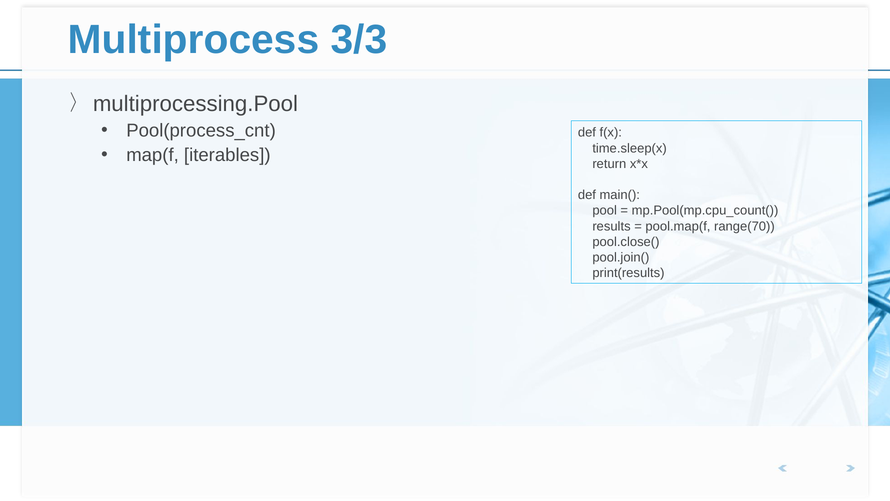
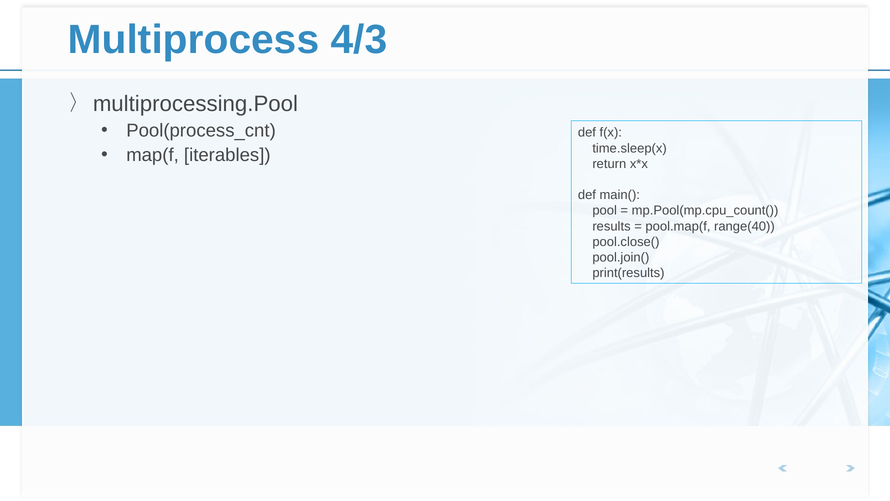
3/3: 3/3 -> 4/3
range(70: range(70 -> range(40
